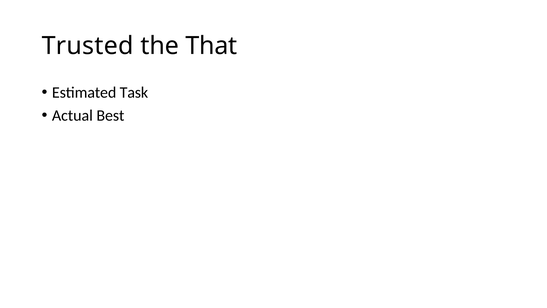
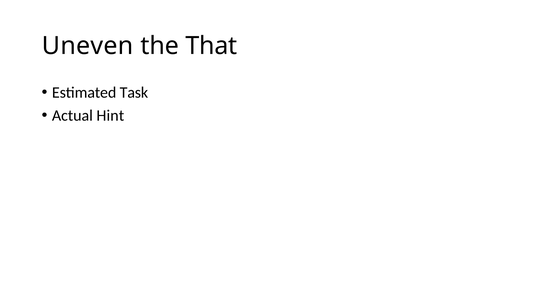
Trusted: Trusted -> Uneven
Best: Best -> Hint
